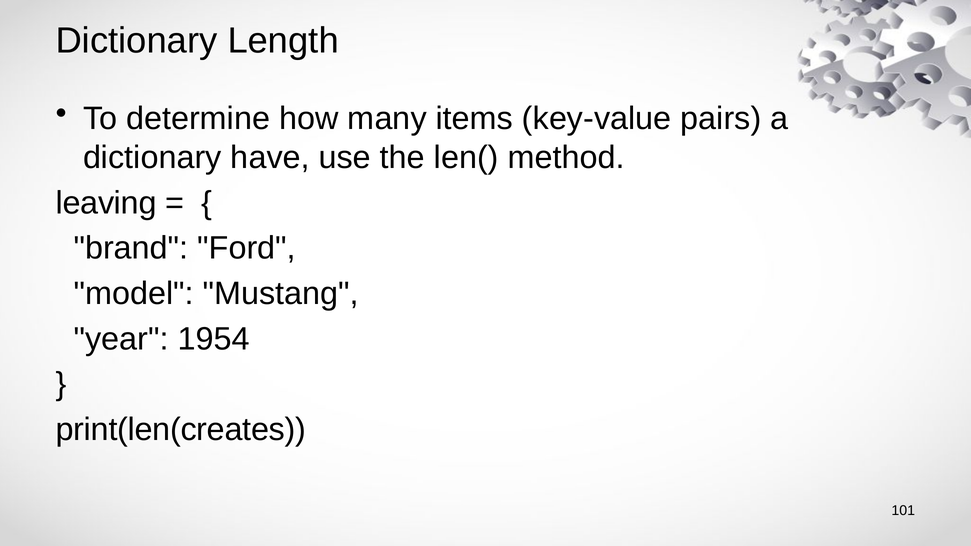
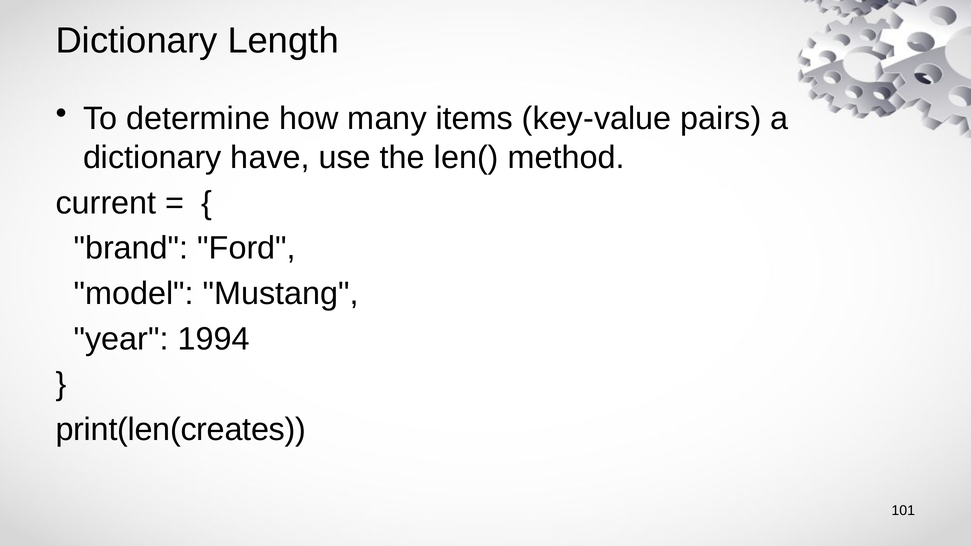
leaving: leaving -> current
1954: 1954 -> 1994
